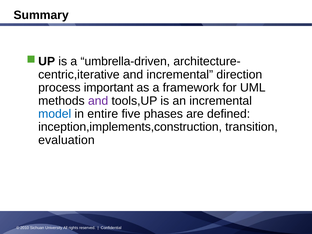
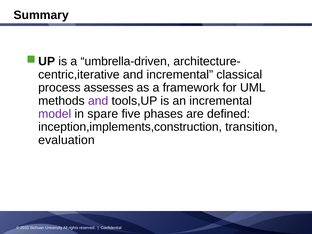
direction: direction -> classical
important: important -> assesses
model colour: blue -> purple
entire: entire -> spare
